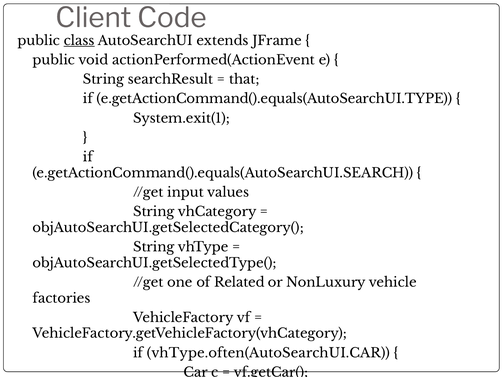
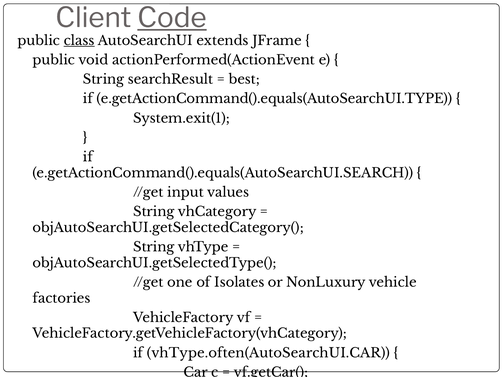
Code underline: none -> present
that: that -> best
Related: Related -> Isolates
